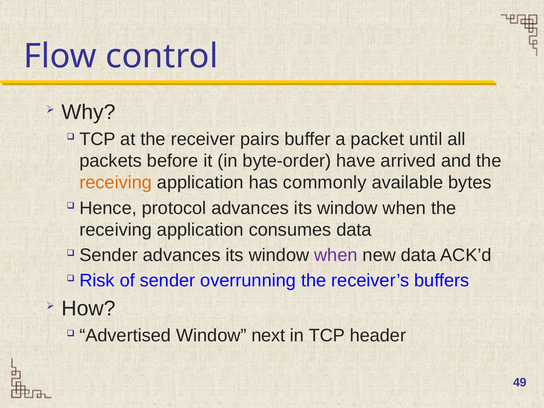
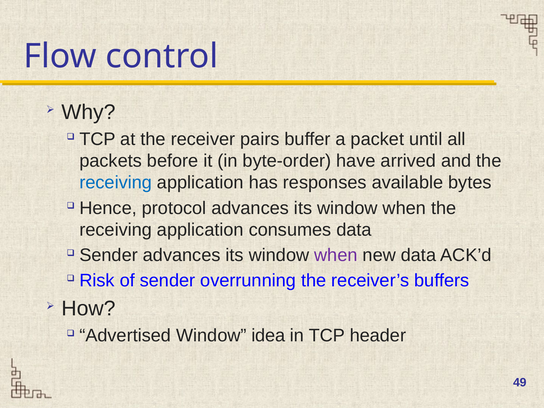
receiving at (116, 183) colour: orange -> blue
commonly: commonly -> responses
next: next -> idea
